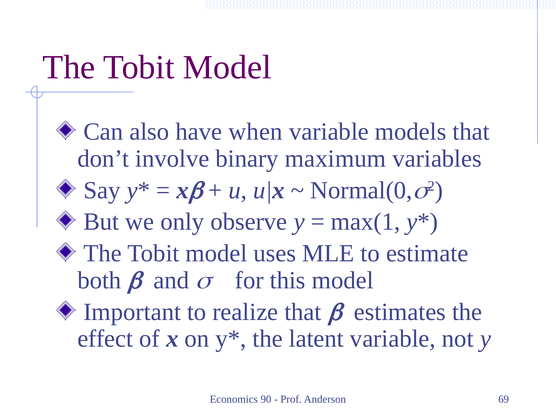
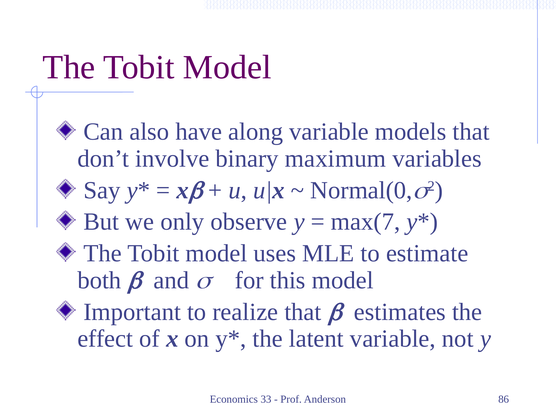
when: when -> along
max(1: max(1 -> max(7
90: 90 -> 33
69: 69 -> 86
